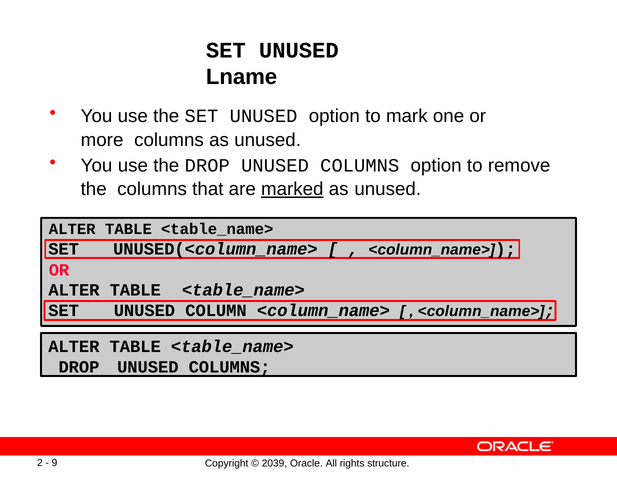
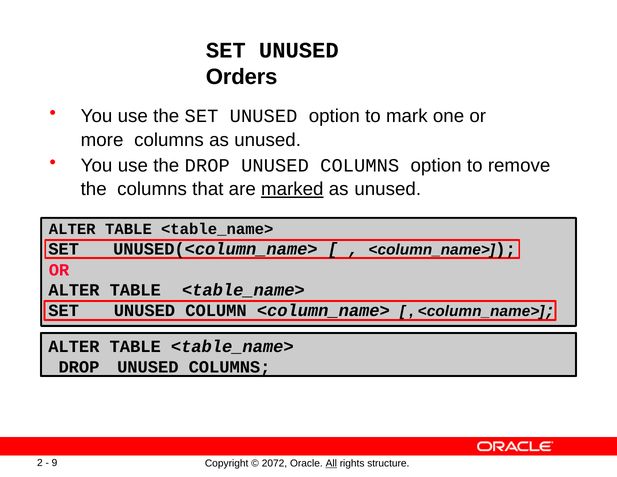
Lname: Lname -> Orders
2039: 2039 -> 2072
All underline: none -> present
